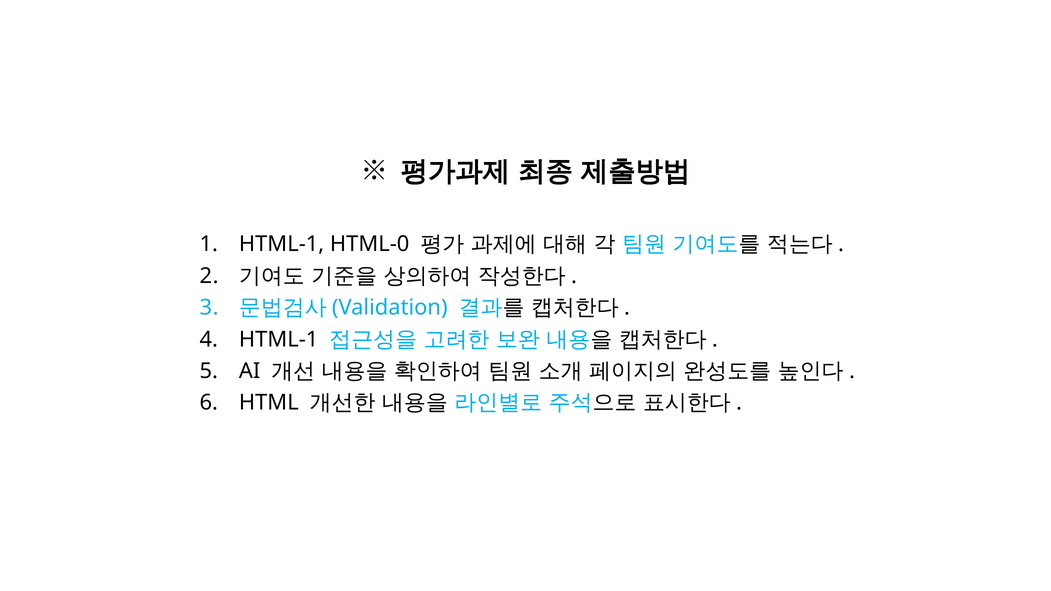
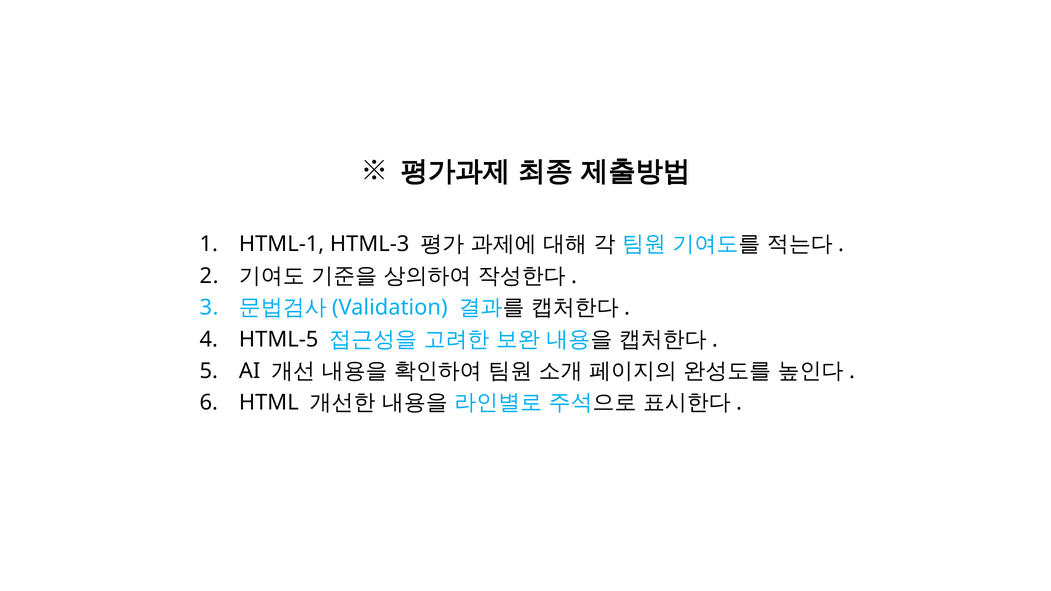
HTML-0: HTML-0 -> HTML-3
HTML-1 at (279, 339): HTML-1 -> HTML-5
